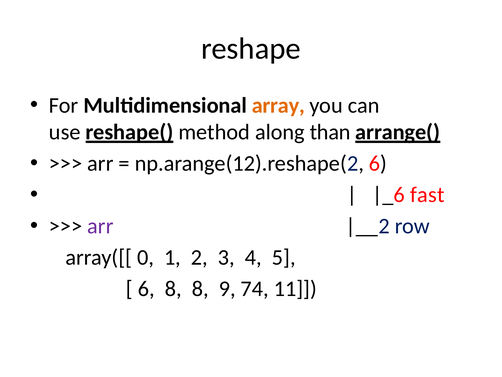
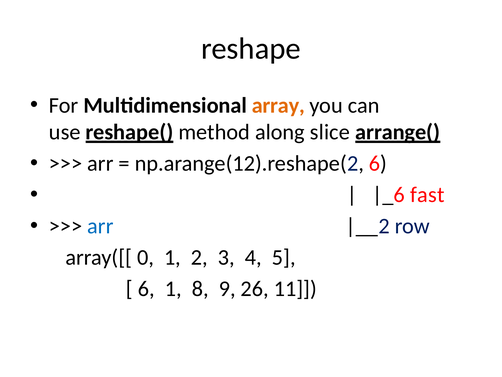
than: than -> slice
arr at (100, 226) colour: purple -> blue
6 8: 8 -> 1
74: 74 -> 26
